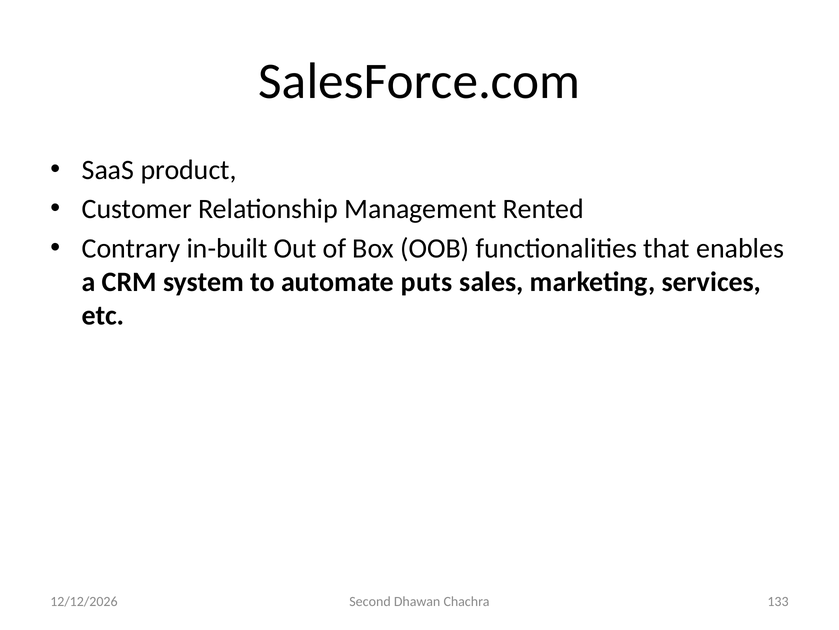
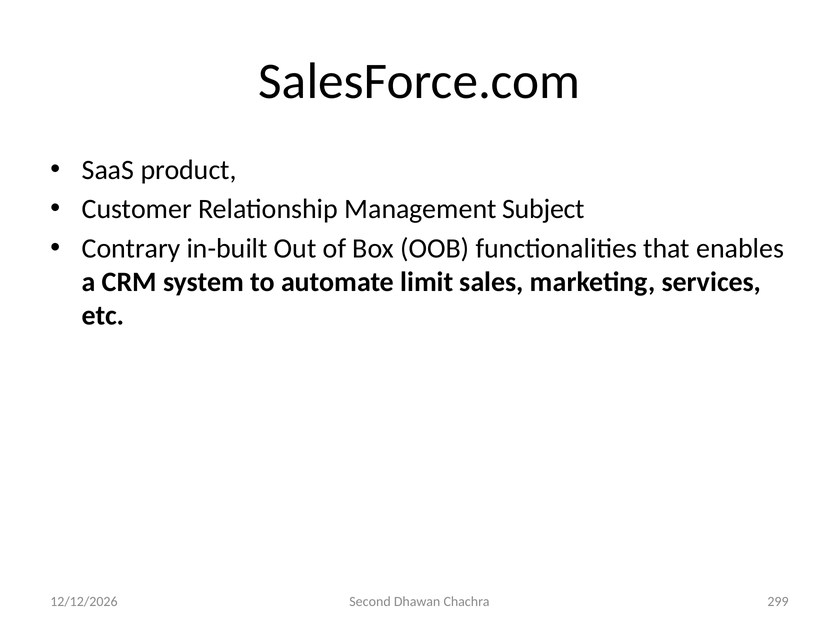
Rented: Rented -> Subject
puts: puts -> limit
133: 133 -> 299
